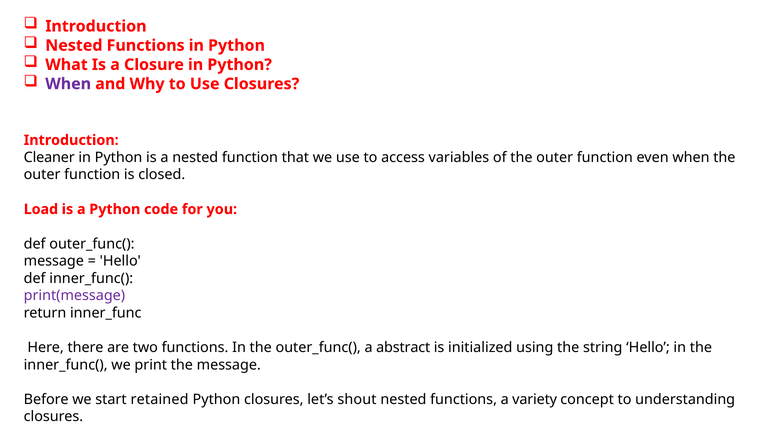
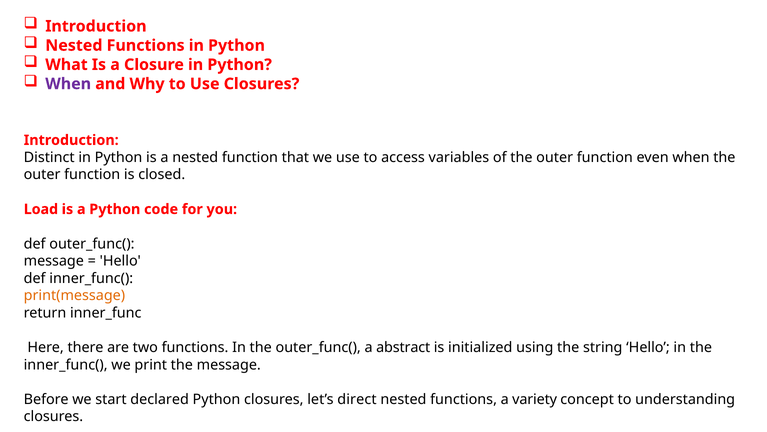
Cleaner: Cleaner -> Distinct
print(message colour: purple -> orange
retained: retained -> declared
shout: shout -> direct
